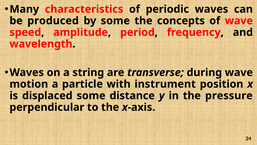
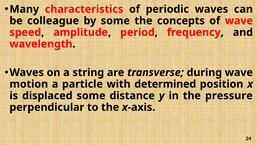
produced: produced -> colleague
instrument: instrument -> determined
